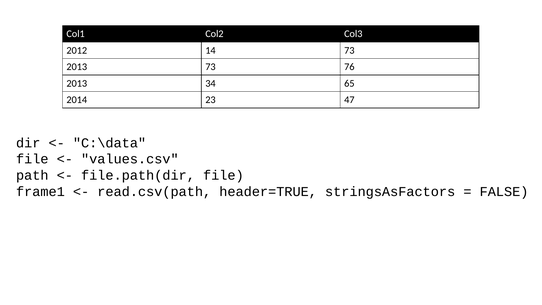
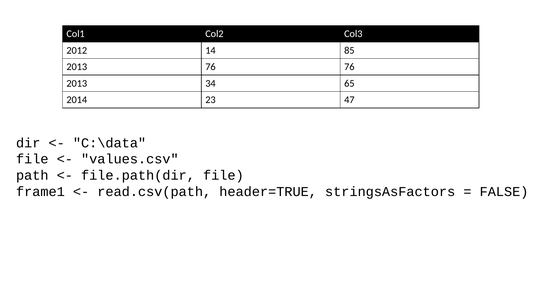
14 73: 73 -> 85
2013 73: 73 -> 76
